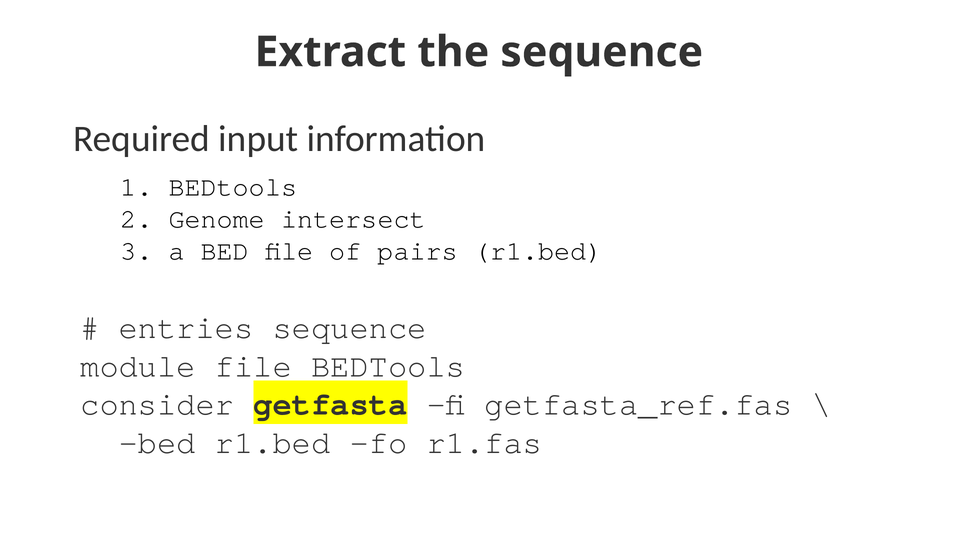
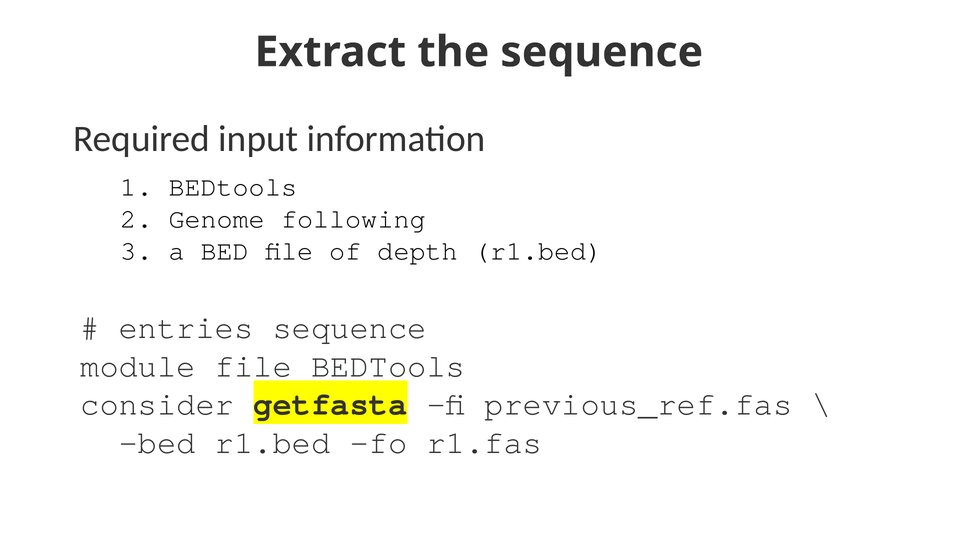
intersect: intersect -> following
pairs: pairs -> depth
getfasta_ref.fas: getfasta_ref.fas -> previous_ref.fas
